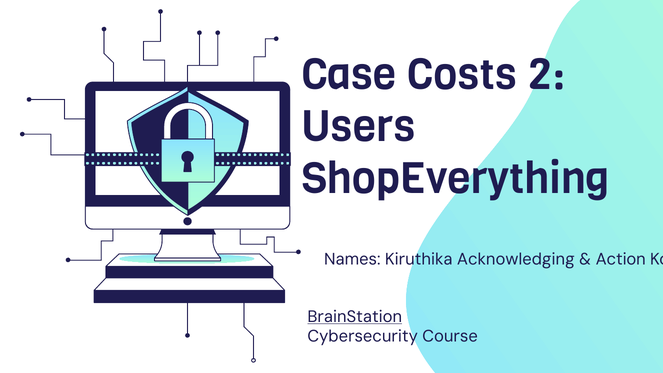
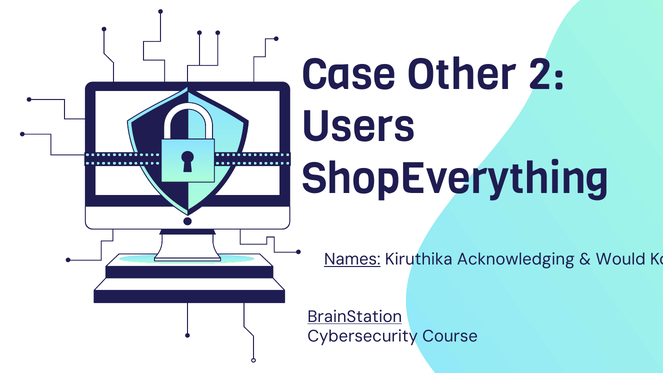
Costs: Costs -> Other
Names underline: none -> present
Action: Action -> Would
